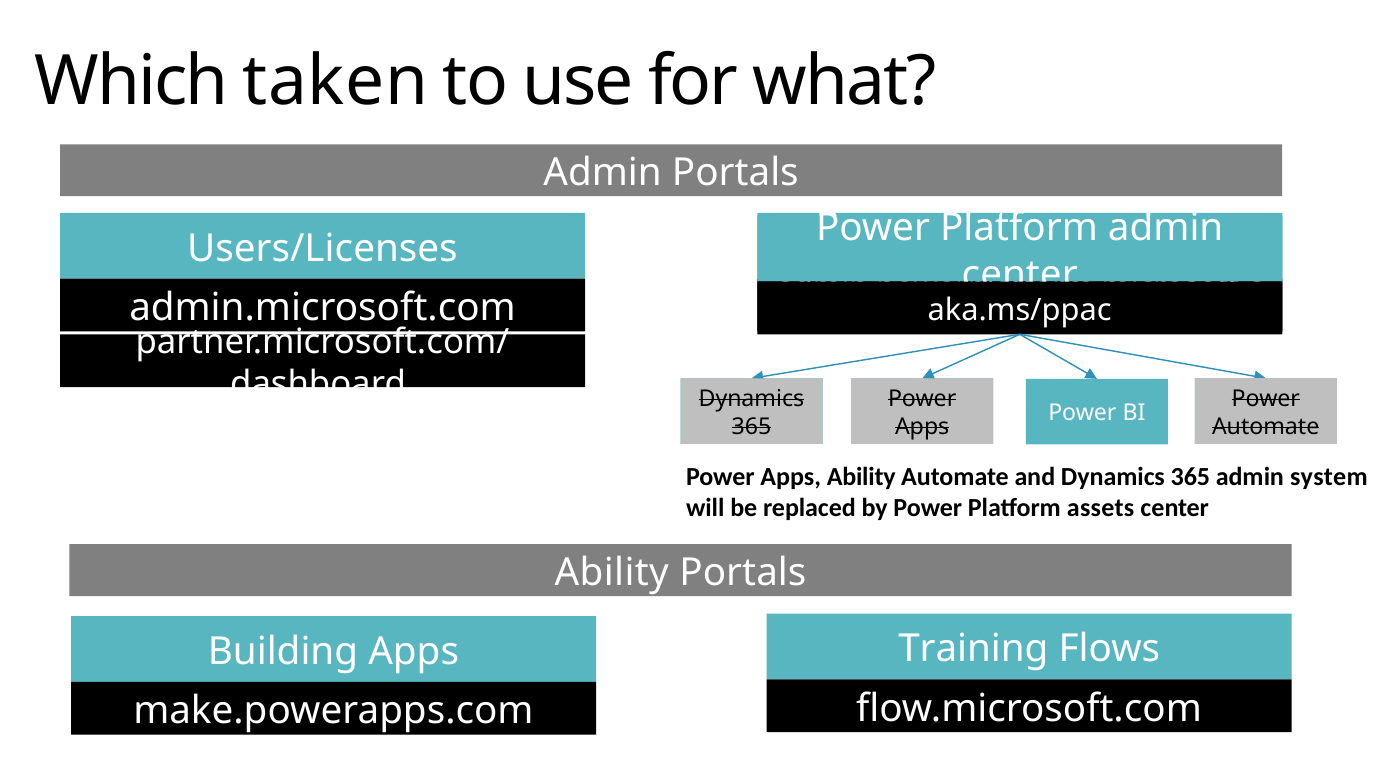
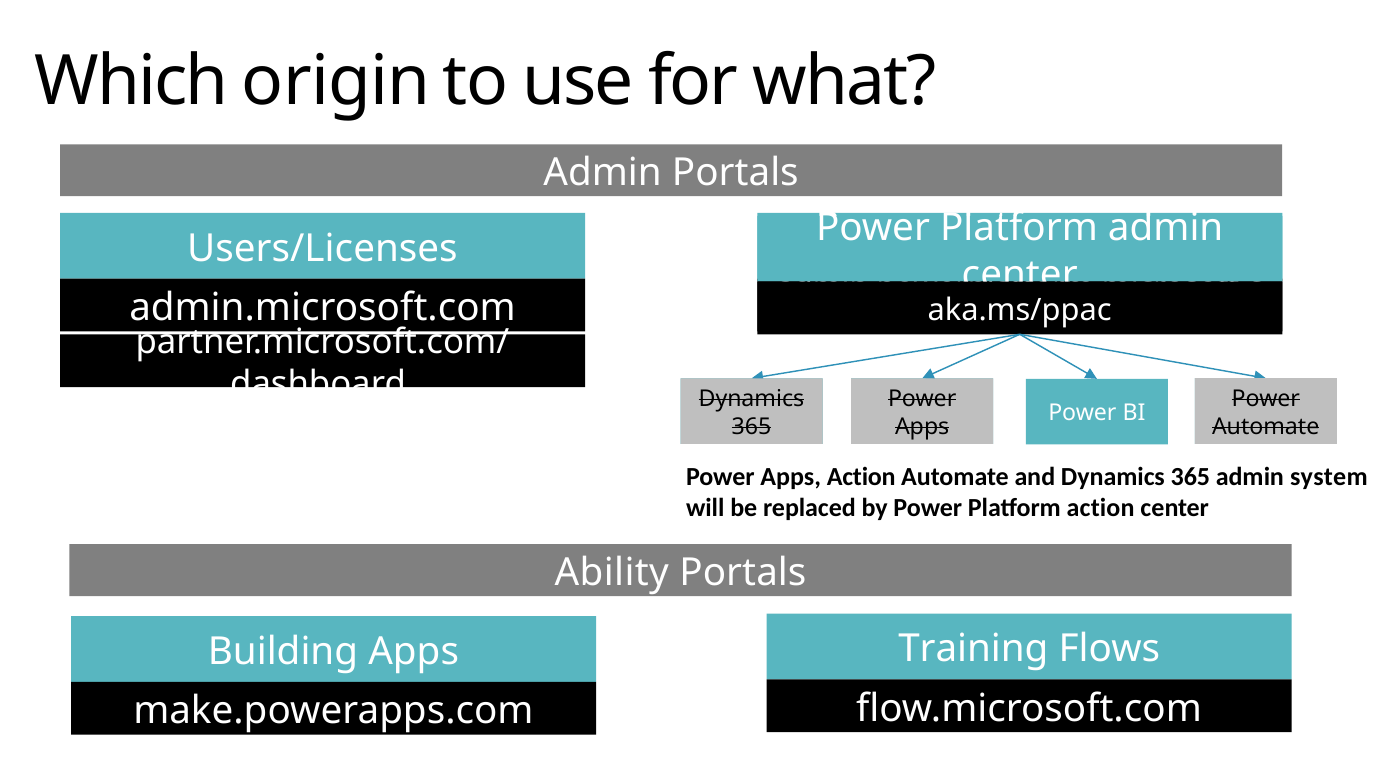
taken: taken -> origin
Apps Ability: Ability -> Action
Platform assets: assets -> action
